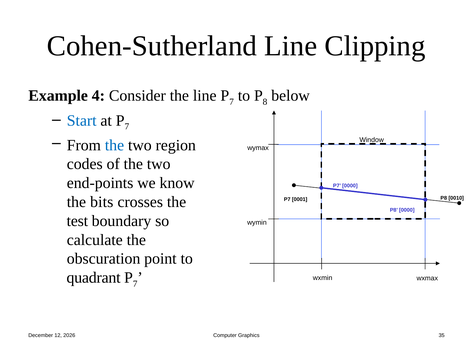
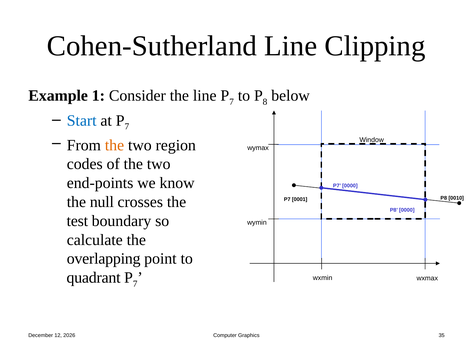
4: 4 -> 1
the at (115, 145) colour: blue -> orange
bits: bits -> null
obscuration: obscuration -> overlapping
